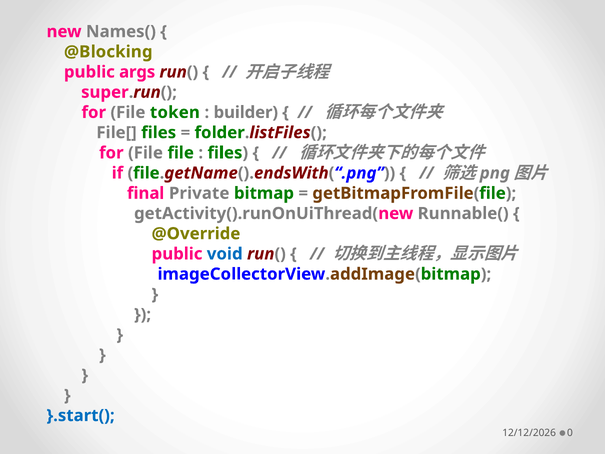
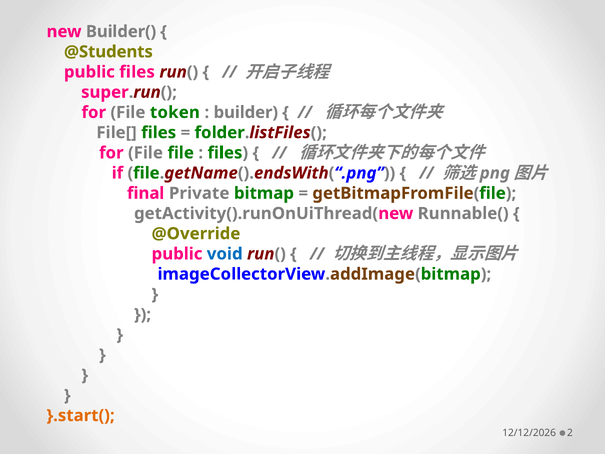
Names(: Names( -> Builder(
@Blocking: @Blocking -> @Students
public args: args -> files
}.start( colour: blue -> orange
0: 0 -> 2
